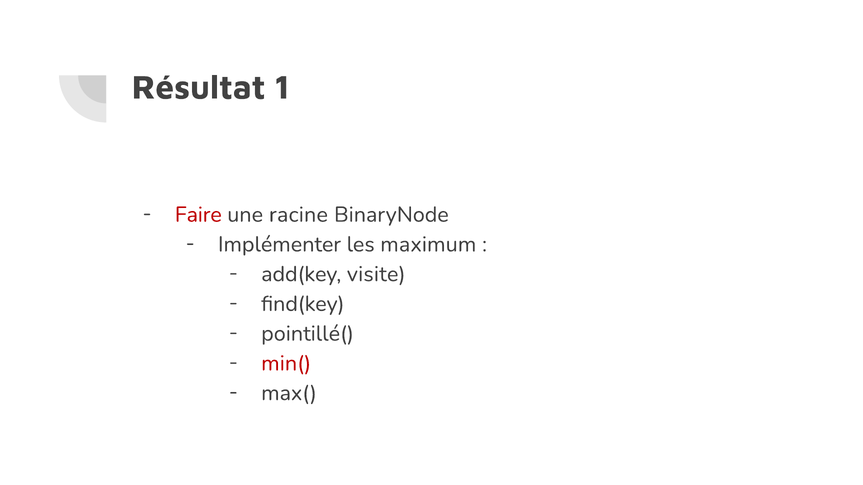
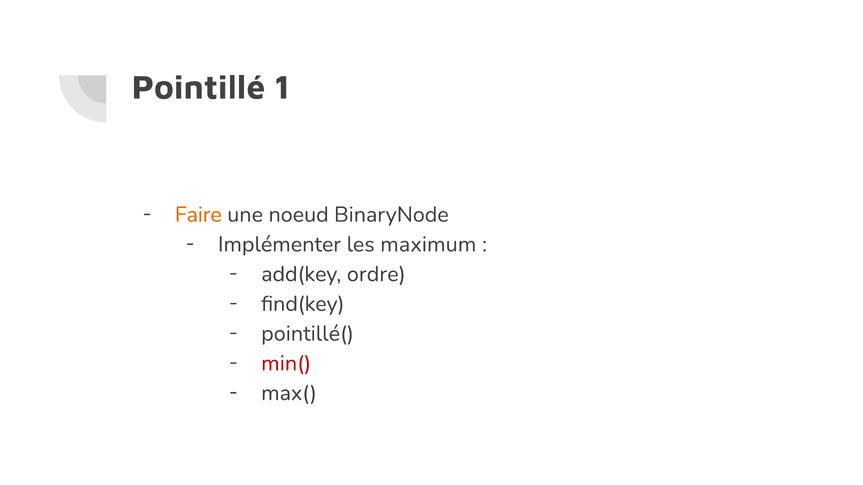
Résultat: Résultat -> Pointillé
Faire colour: red -> orange
racine: racine -> noeud
visite: visite -> ordre
